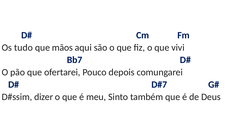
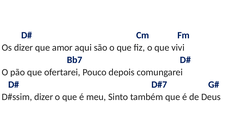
Os tudo: tudo -> dizer
mãos: mãos -> amor
